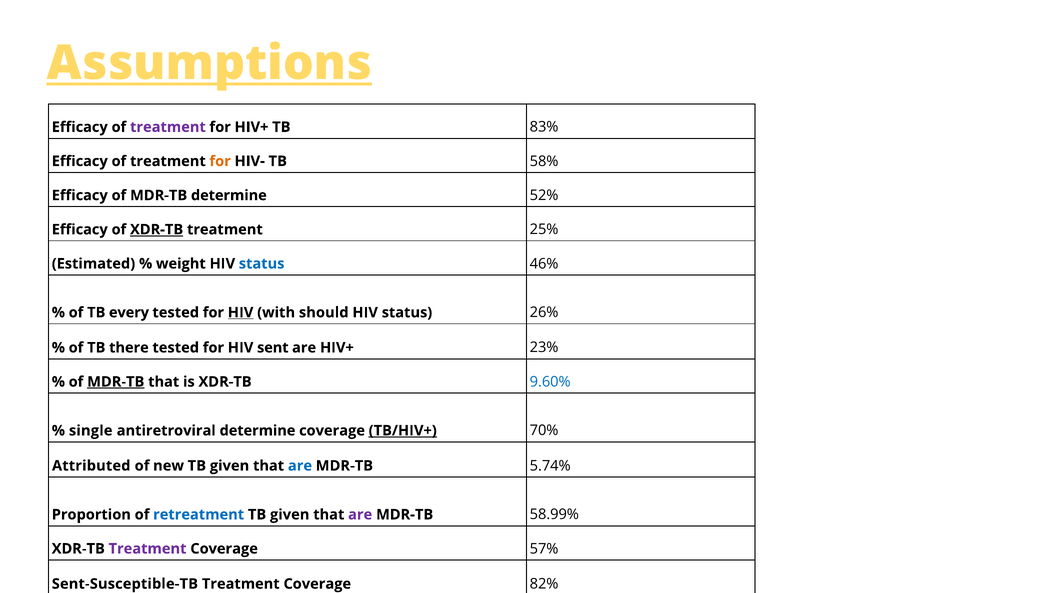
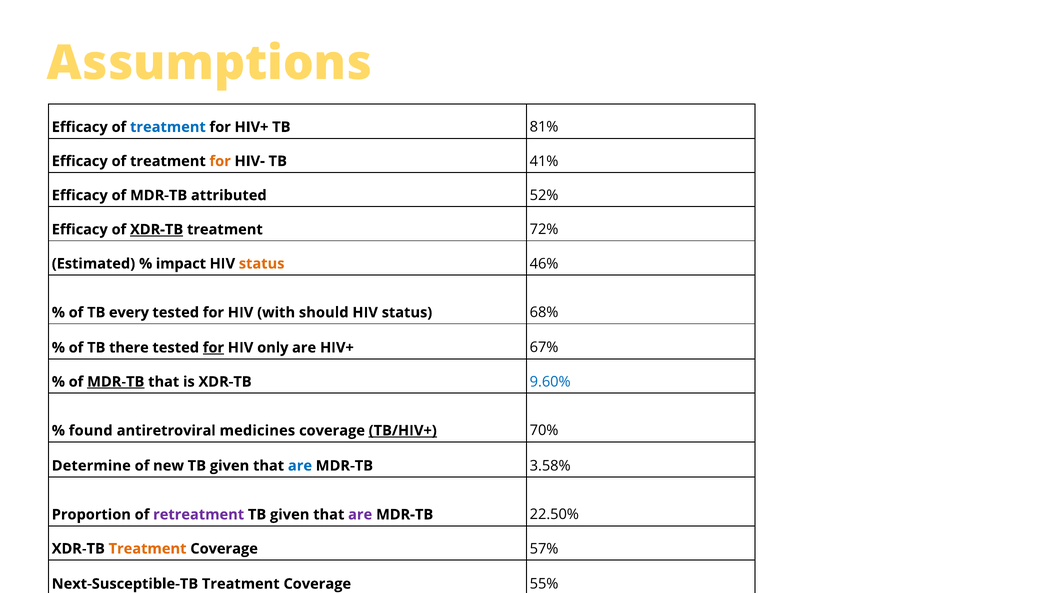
Assumptions underline: present -> none
treatment at (168, 127) colour: purple -> blue
83%: 83% -> 81%
58%: 58% -> 41%
MDR-TB determine: determine -> attributed
25%: 25% -> 72%
weight: weight -> impact
status at (262, 264) colour: blue -> orange
HIV at (241, 313) underline: present -> none
26%: 26% -> 68%
for at (213, 348) underline: none -> present
sent: sent -> only
23%: 23% -> 67%
single: single -> found
antiretroviral determine: determine -> medicines
Attributed: Attributed -> Determine
5.74%: 5.74% -> 3.58%
retreatment colour: blue -> purple
58.99%: 58.99% -> 22.50%
Treatment at (148, 549) colour: purple -> orange
Sent-Susceptible-TB: Sent-Susceptible-TB -> Next-Susceptible-TB
82%: 82% -> 55%
